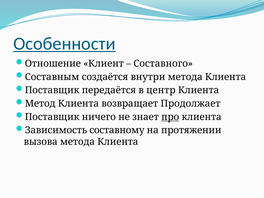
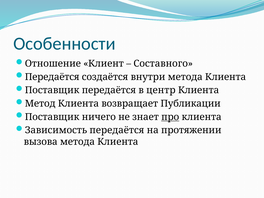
Особенности underline: present -> none
Составным at (52, 77): Составным -> Передаётся
Продолжает: Продолжает -> Публикации
Зависимость составному: составному -> передаётся
